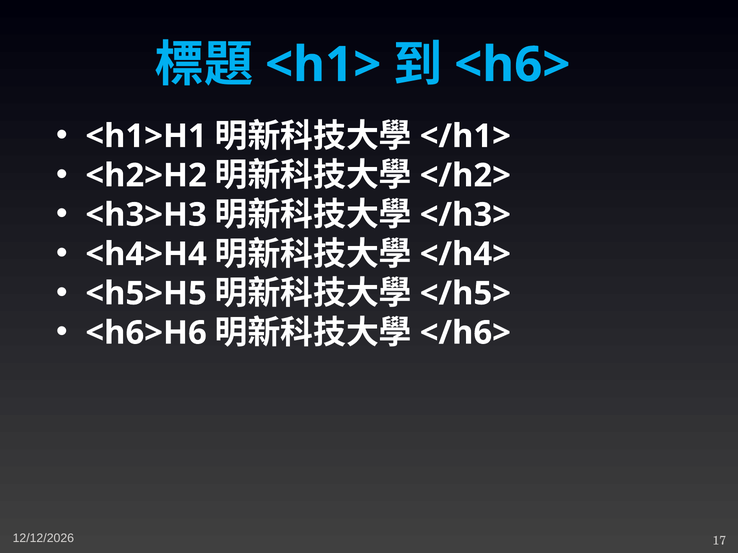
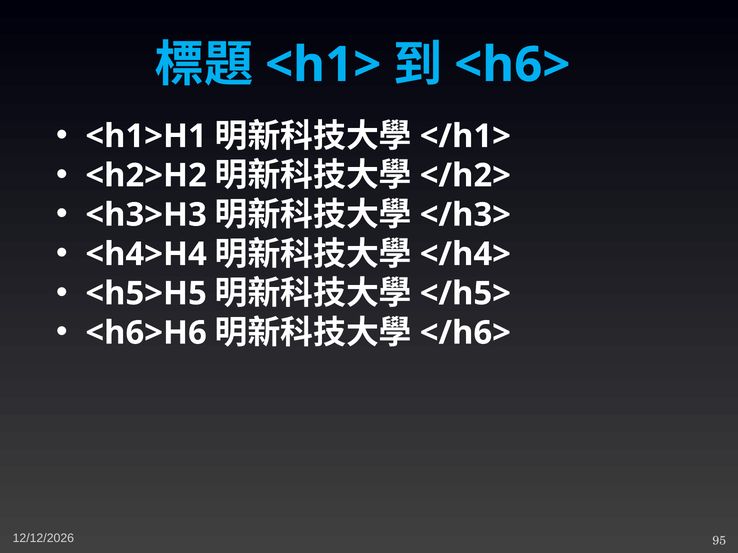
17: 17 -> 95
